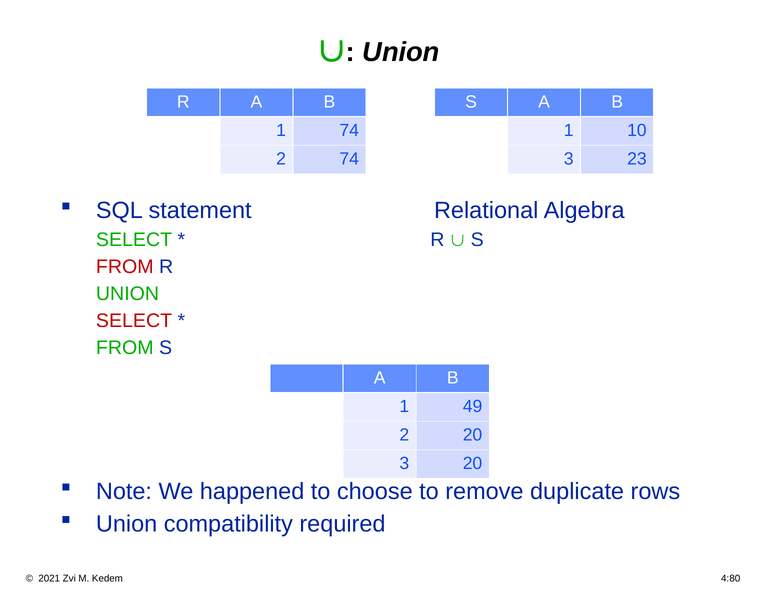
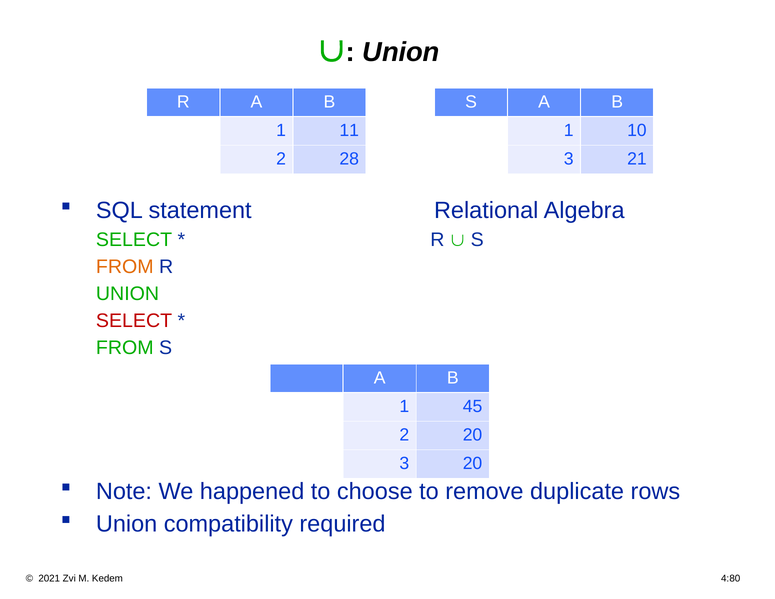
1 74: 74 -> 11
2 74: 74 -> 28
23: 23 -> 21
FROM at (125, 267) colour: red -> orange
49: 49 -> 45
